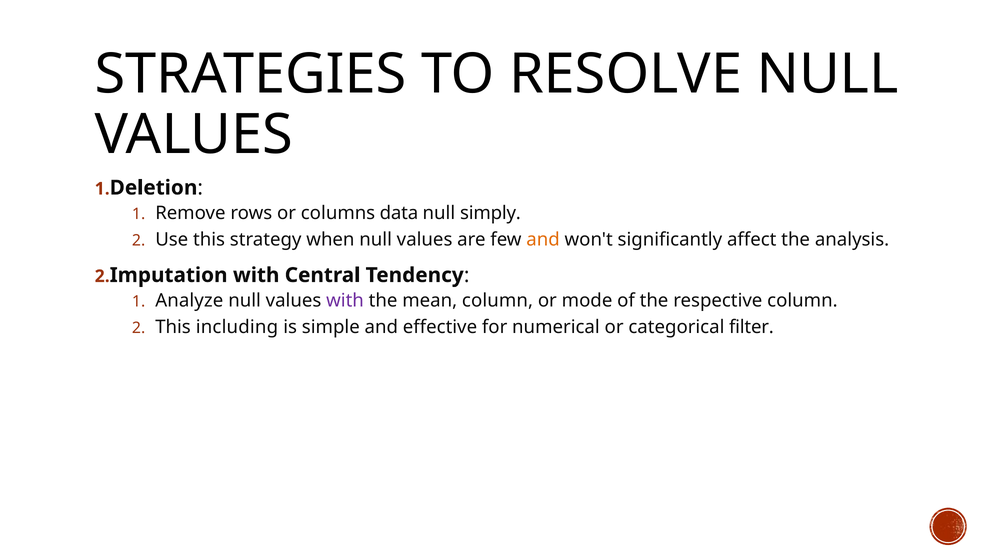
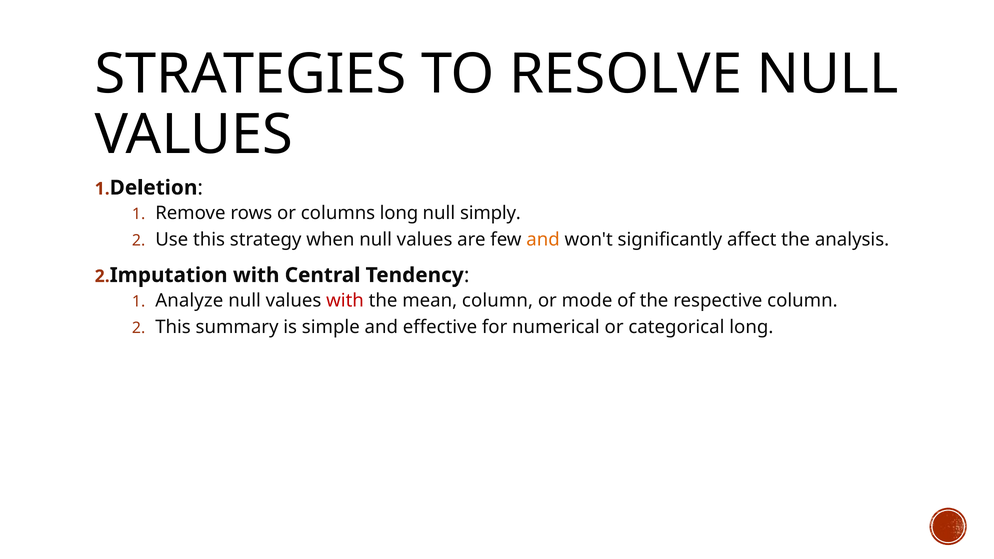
columns data: data -> long
with at (345, 301) colour: purple -> red
including: including -> summary
categorical filter: filter -> long
